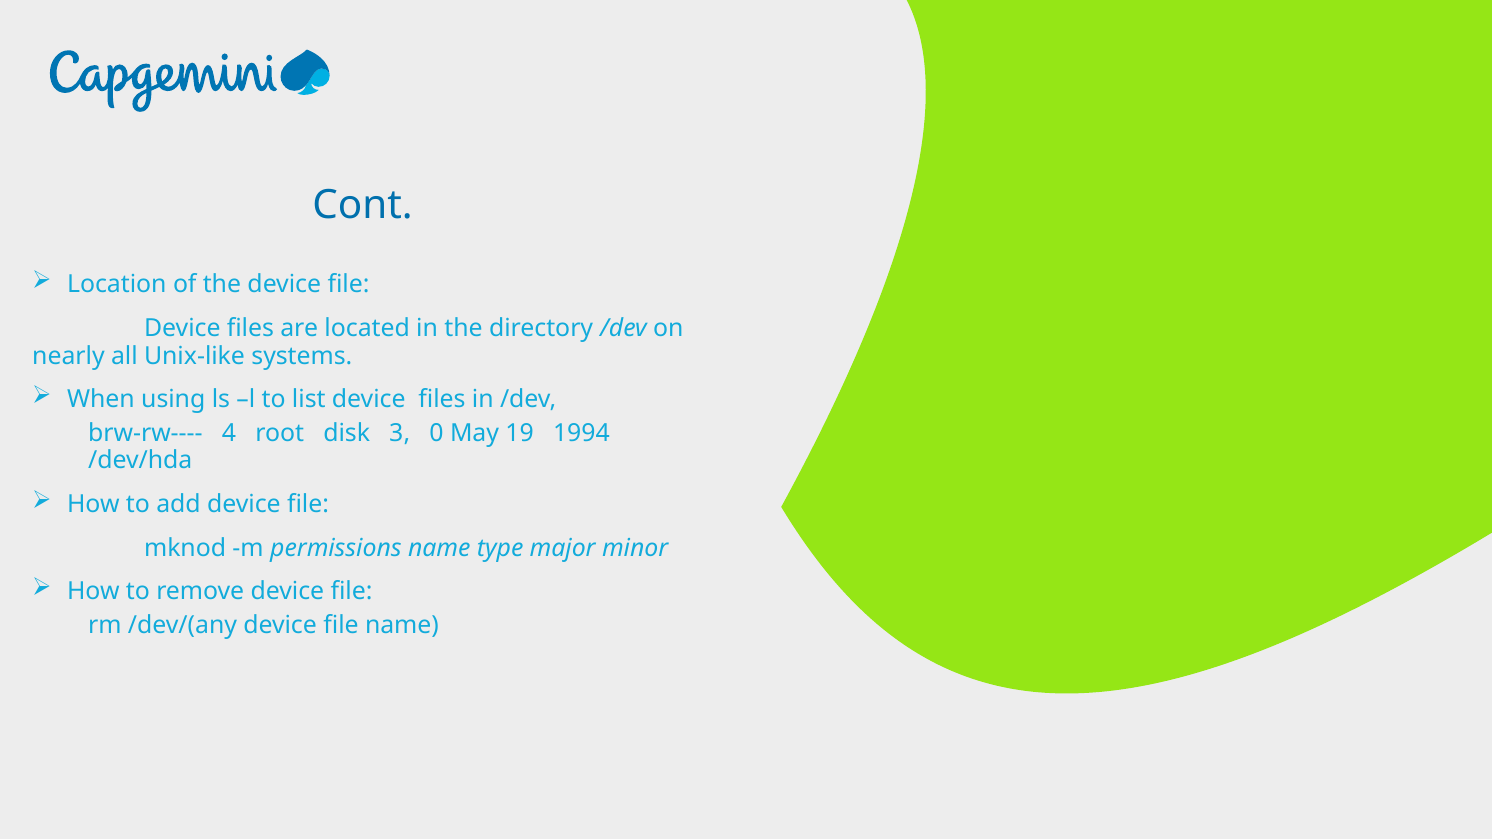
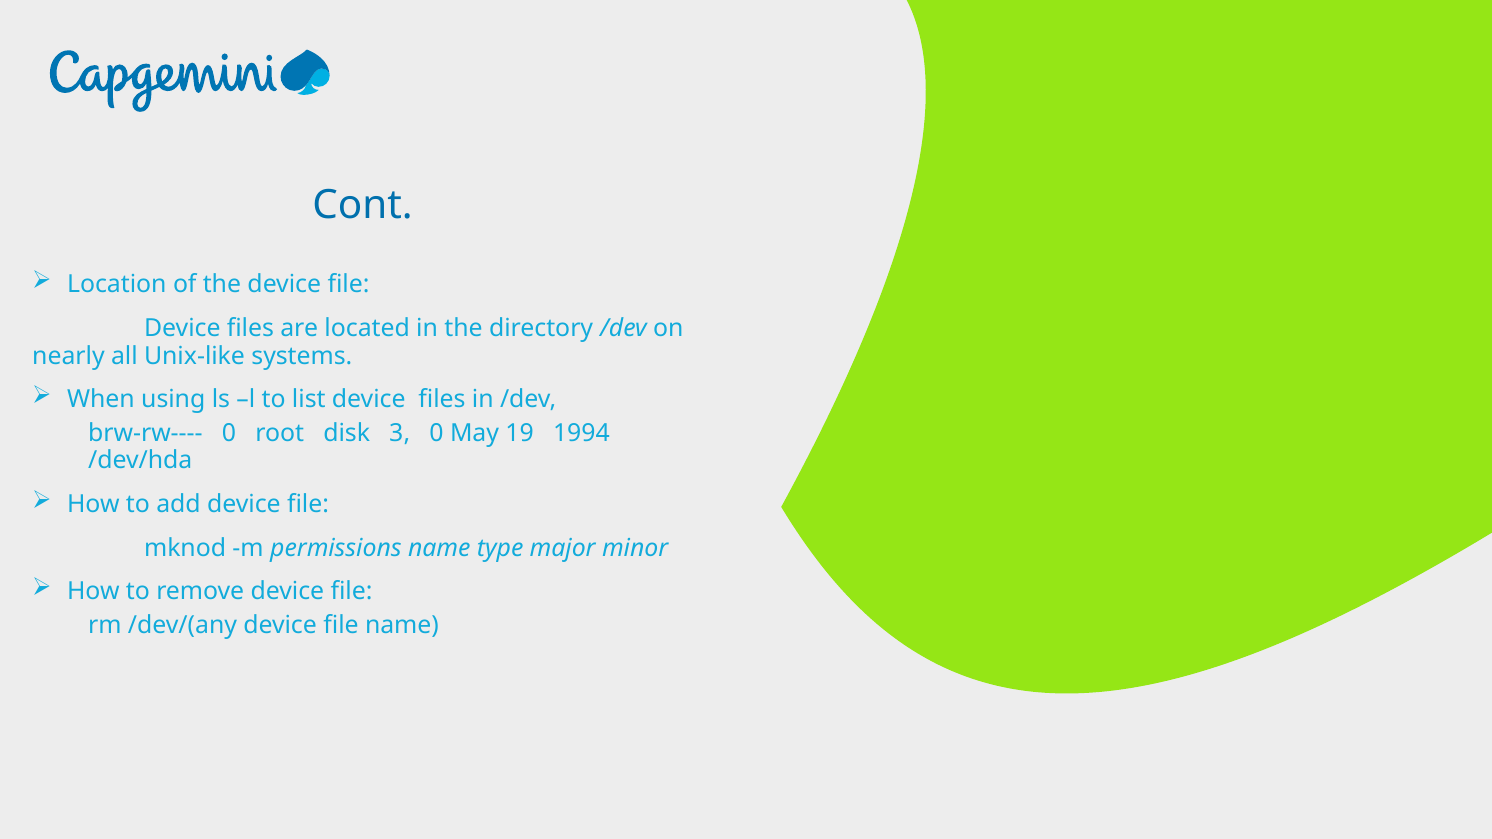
brw-rw---- 4: 4 -> 0
